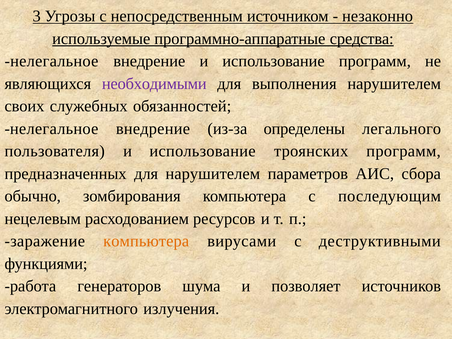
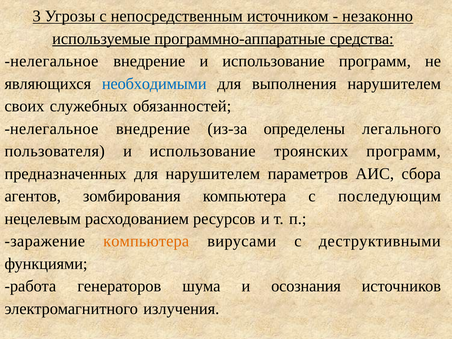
необходимыми colour: purple -> blue
обычно: обычно -> агентов
позволяет: позволяет -> осознания
